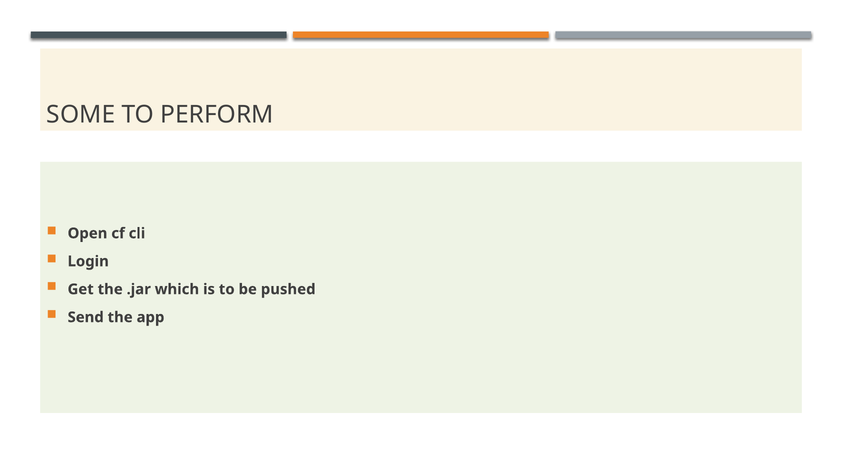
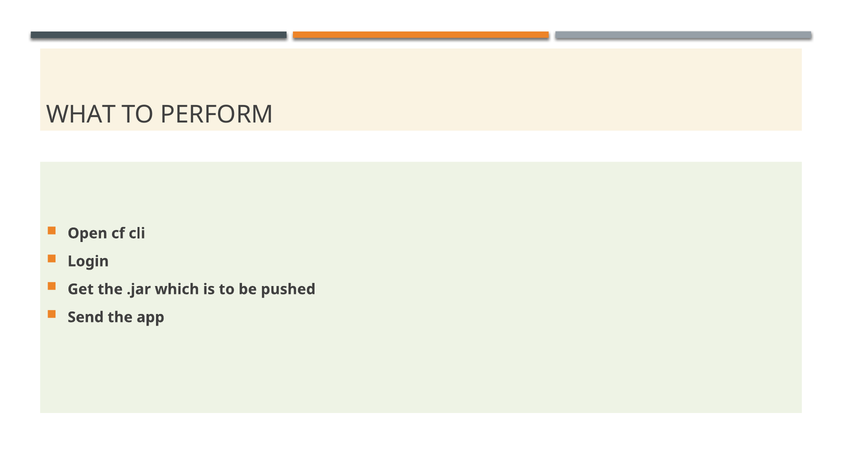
SOME: SOME -> WHAT
